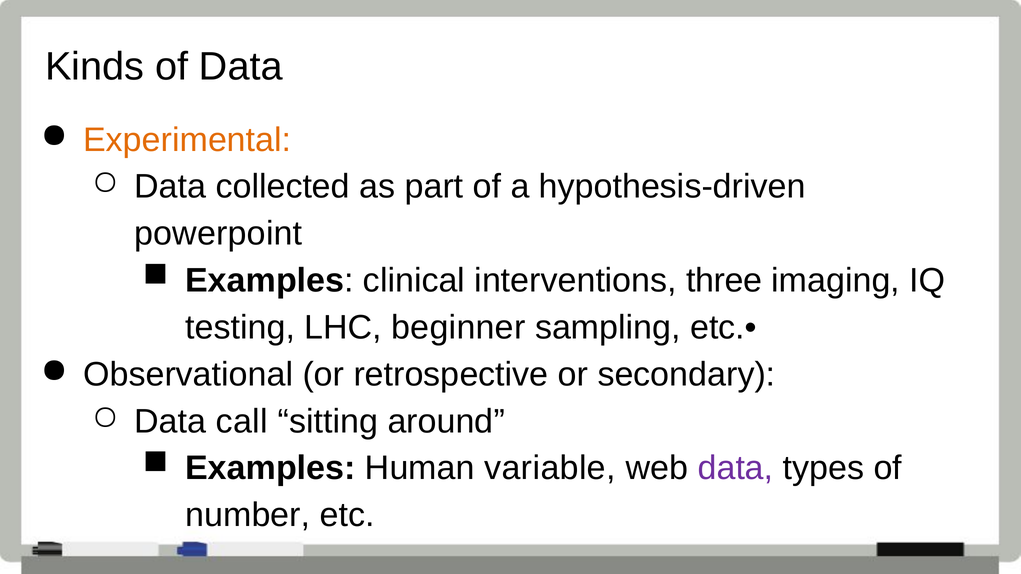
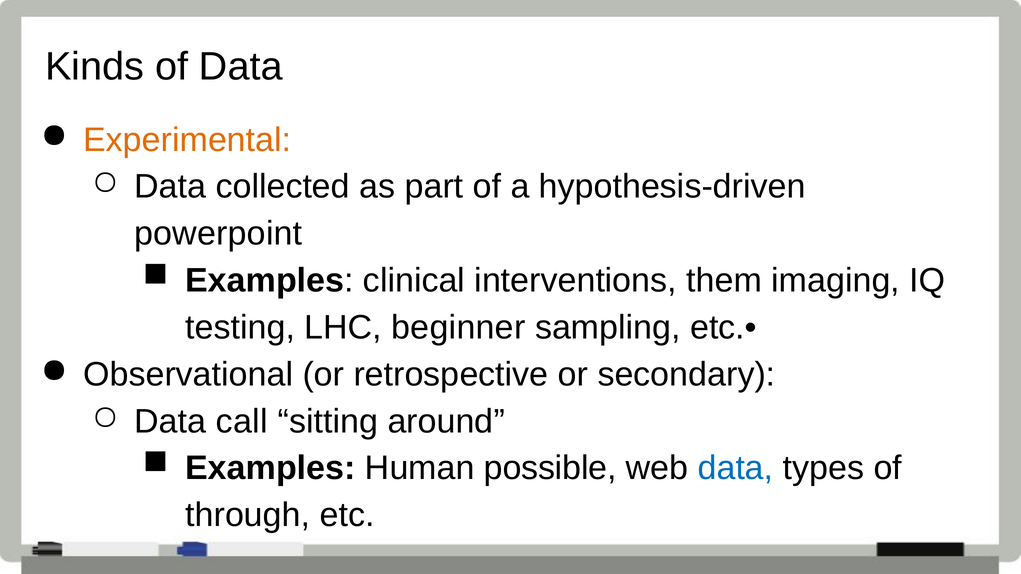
three: three -> them
variable: variable -> possible
data at (736, 469) colour: purple -> blue
number: number -> through
